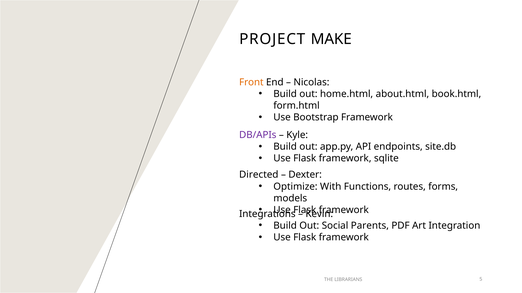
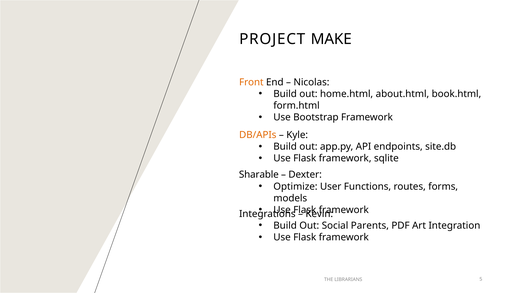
DB/APIs colour: purple -> orange
Directed: Directed -> Sharable
With: With -> User
